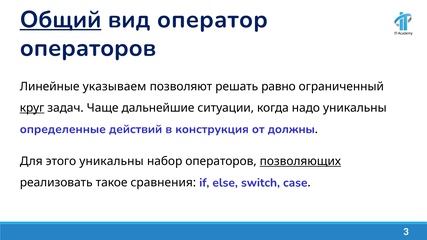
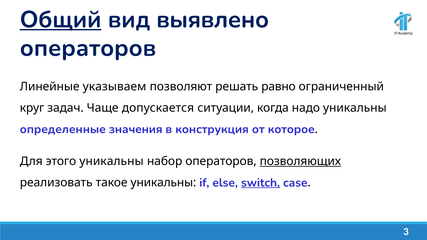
оператор: оператор -> выявлено
круг underline: present -> none
дальнейшие: дальнейшие -> допускается
действий: действий -> значения
должны: должны -> которое
такое сравнения: сравнения -> уникальны
switch underline: none -> present
